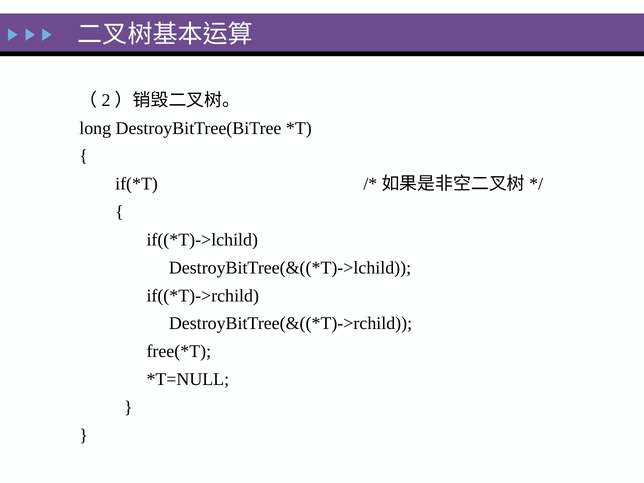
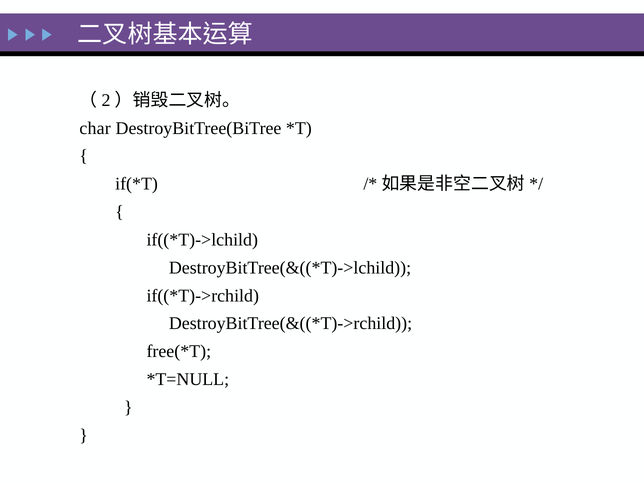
long: long -> char
